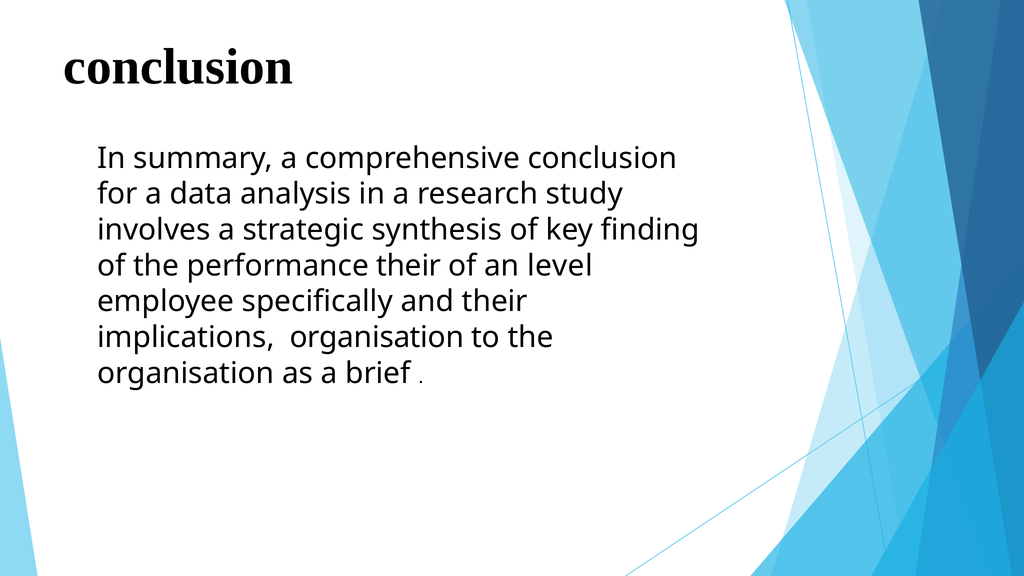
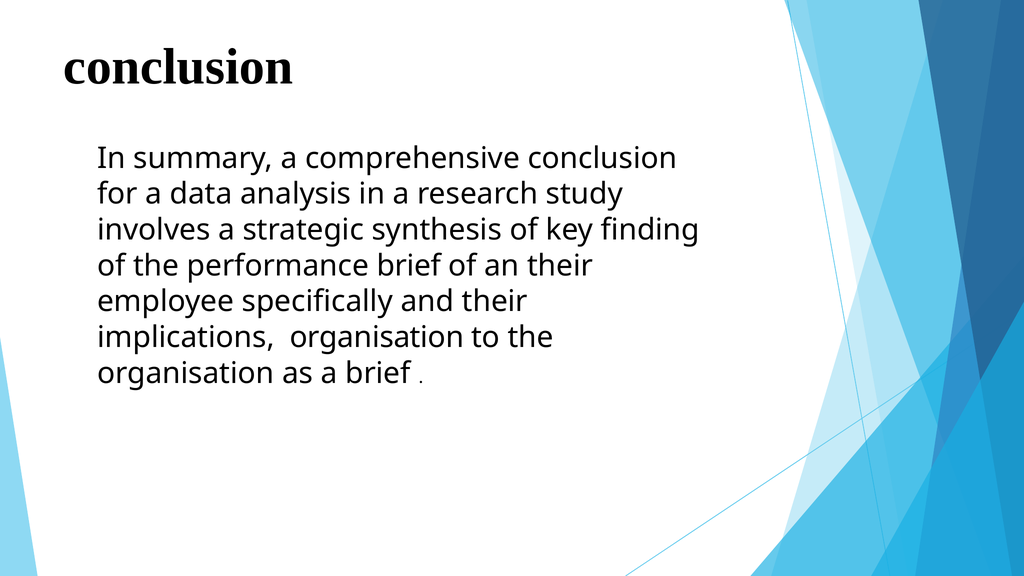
performance their: their -> brief
an level: level -> their
